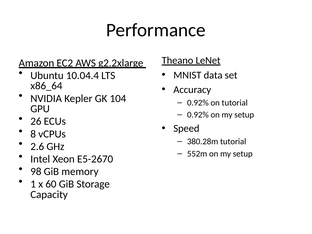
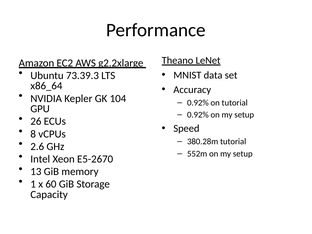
10.04.4: 10.04.4 -> 73.39.3
98: 98 -> 13
